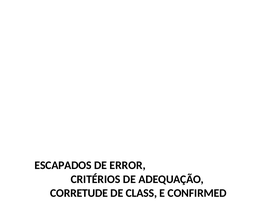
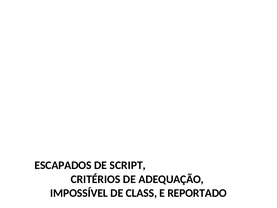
ERROR: ERROR -> SCRIPT
CORRETUDE: CORRETUDE -> IMPOSSÍVEL
CONFIRMED: CONFIRMED -> REPORTADO
